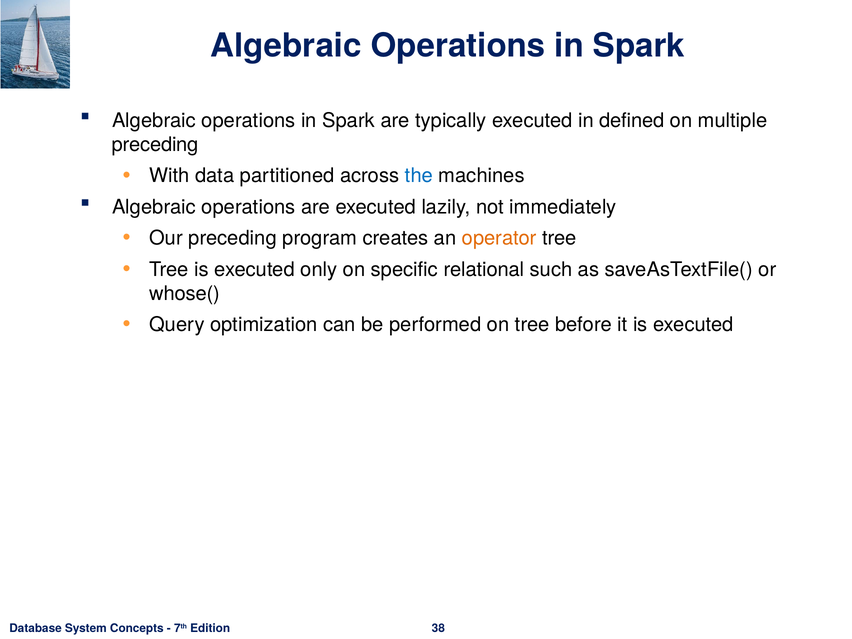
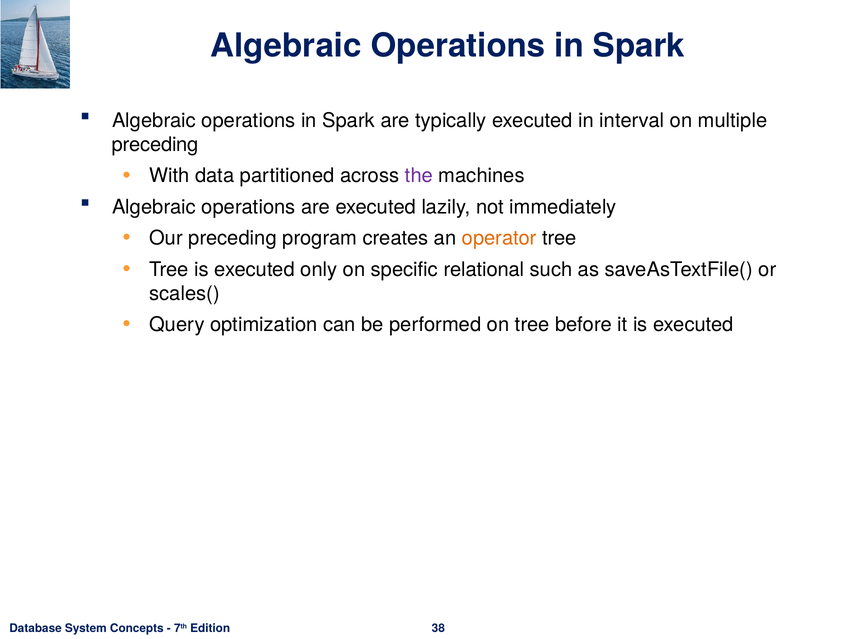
defined: defined -> interval
the colour: blue -> purple
whose(: whose( -> scales(
